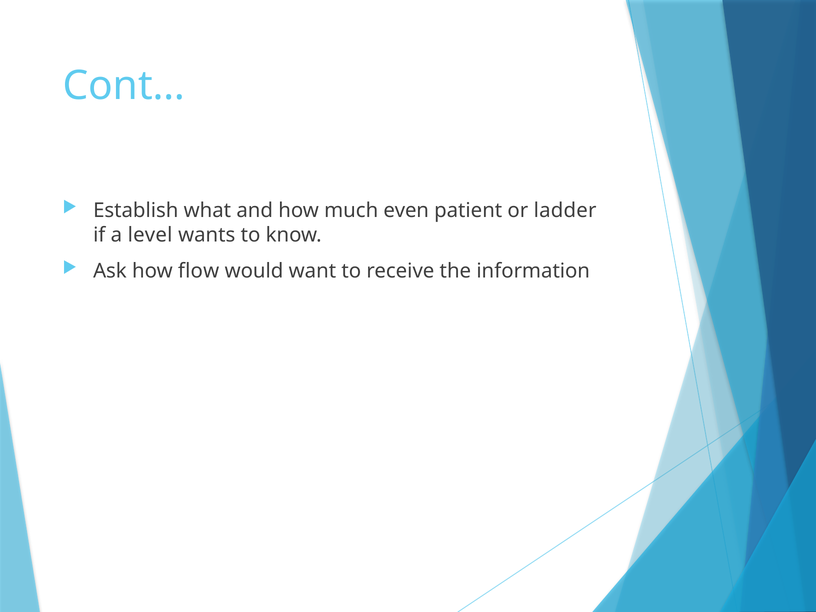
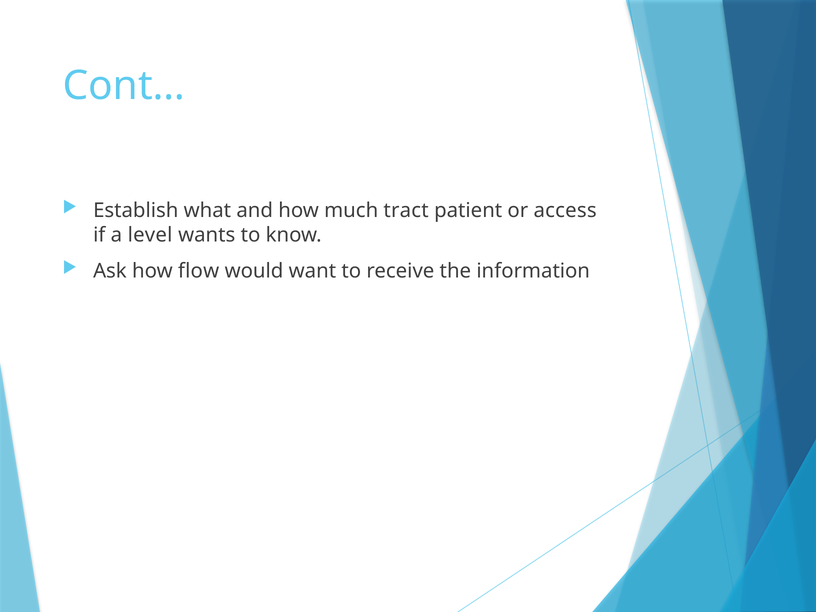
even: even -> tract
ladder: ladder -> access
